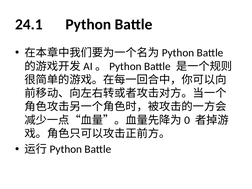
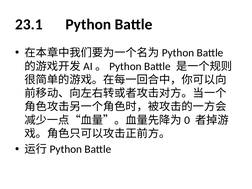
24.1: 24.1 -> 23.1
